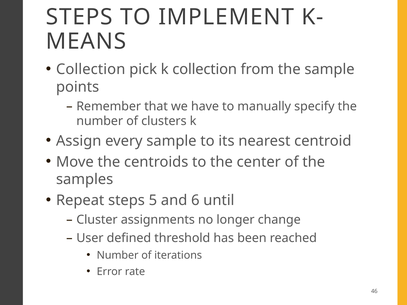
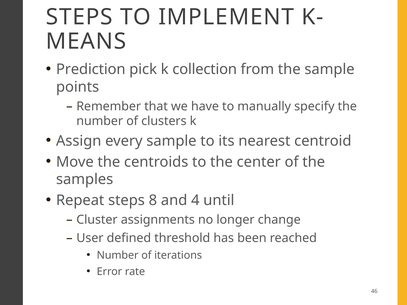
Collection at (91, 69): Collection -> Prediction
5: 5 -> 8
6: 6 -> 4
